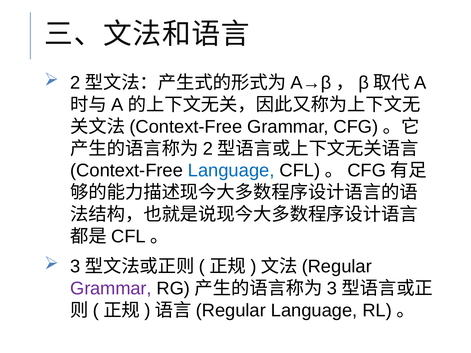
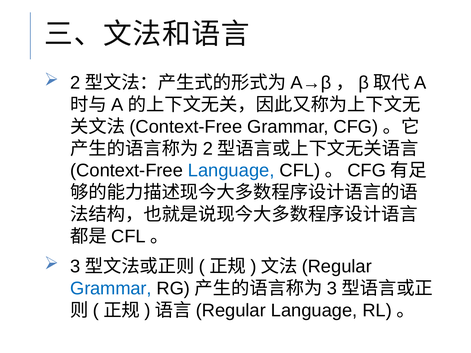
Grammar at (111, 289) colour: purple -> blue
